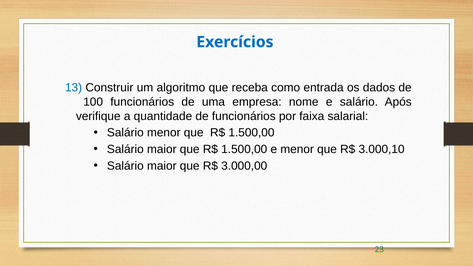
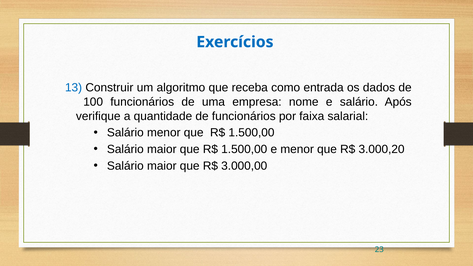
3.000,10: 3.000,10 -> 3.000,20
